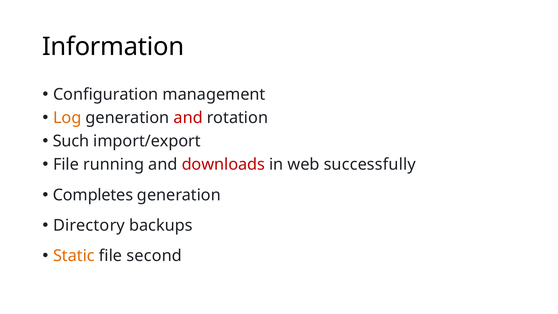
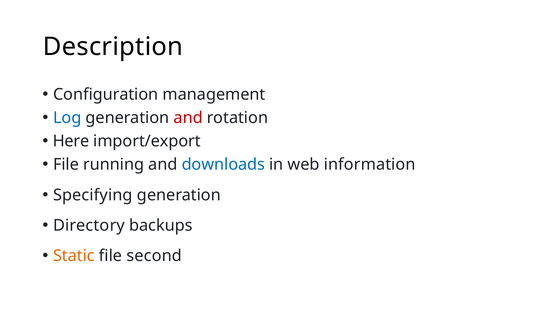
Information: Information -> Description
Log colour: orange -> blue
Such: Such -> Here
downloads colour: red -> blue
successfully: successfully -> information
Completes: Completes -> Specifying
